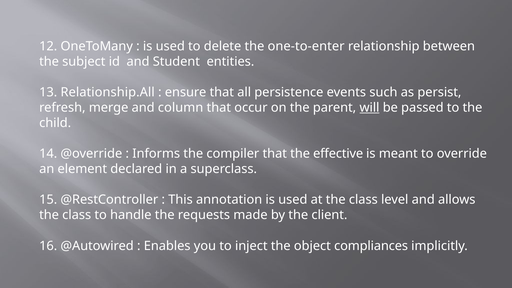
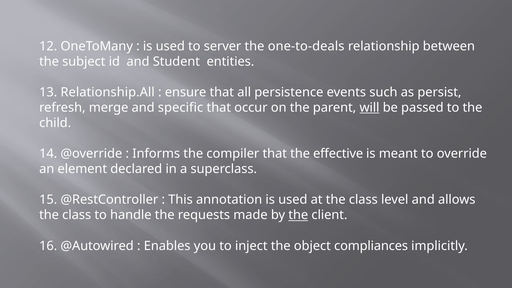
delete: delete -> server
one-to-enter: one-to-enter -> one-to-deals
column: column -> specific
the at (298, 215) underline: none -> present
